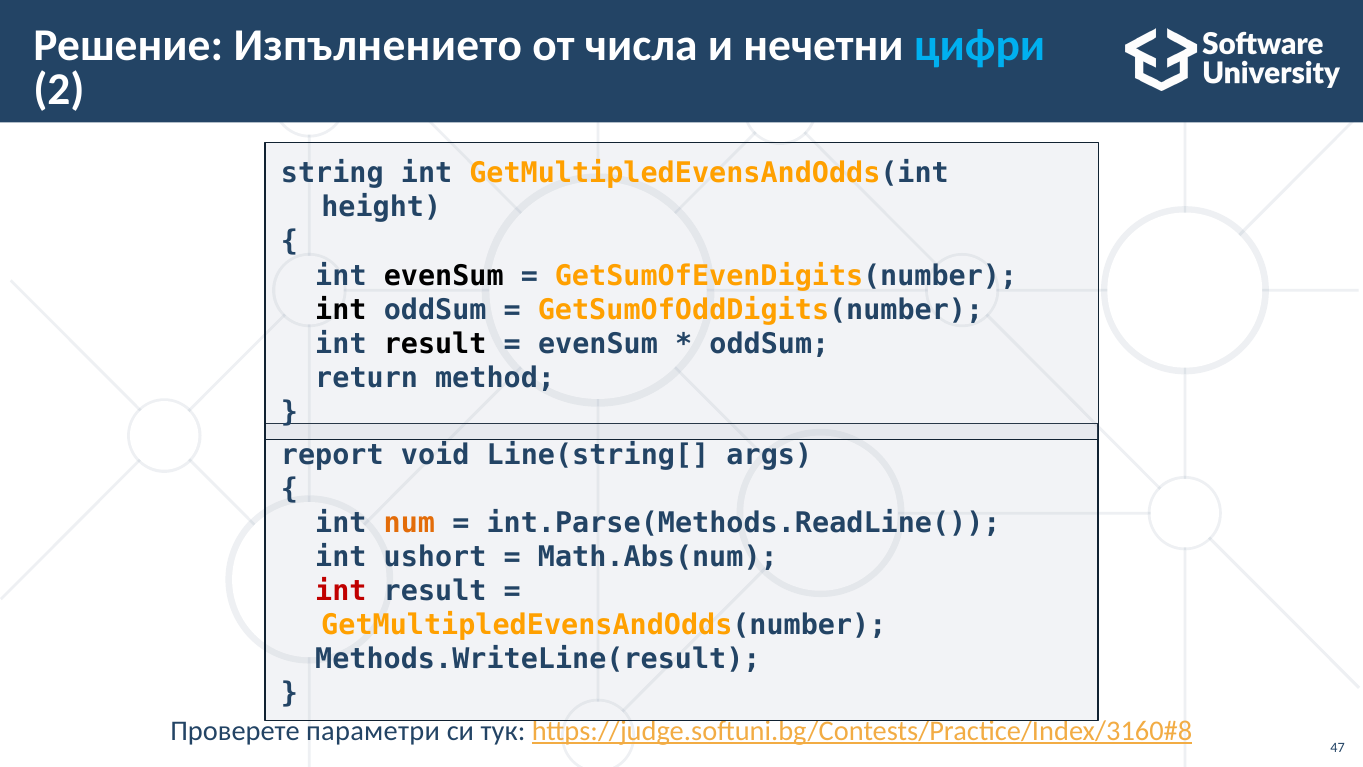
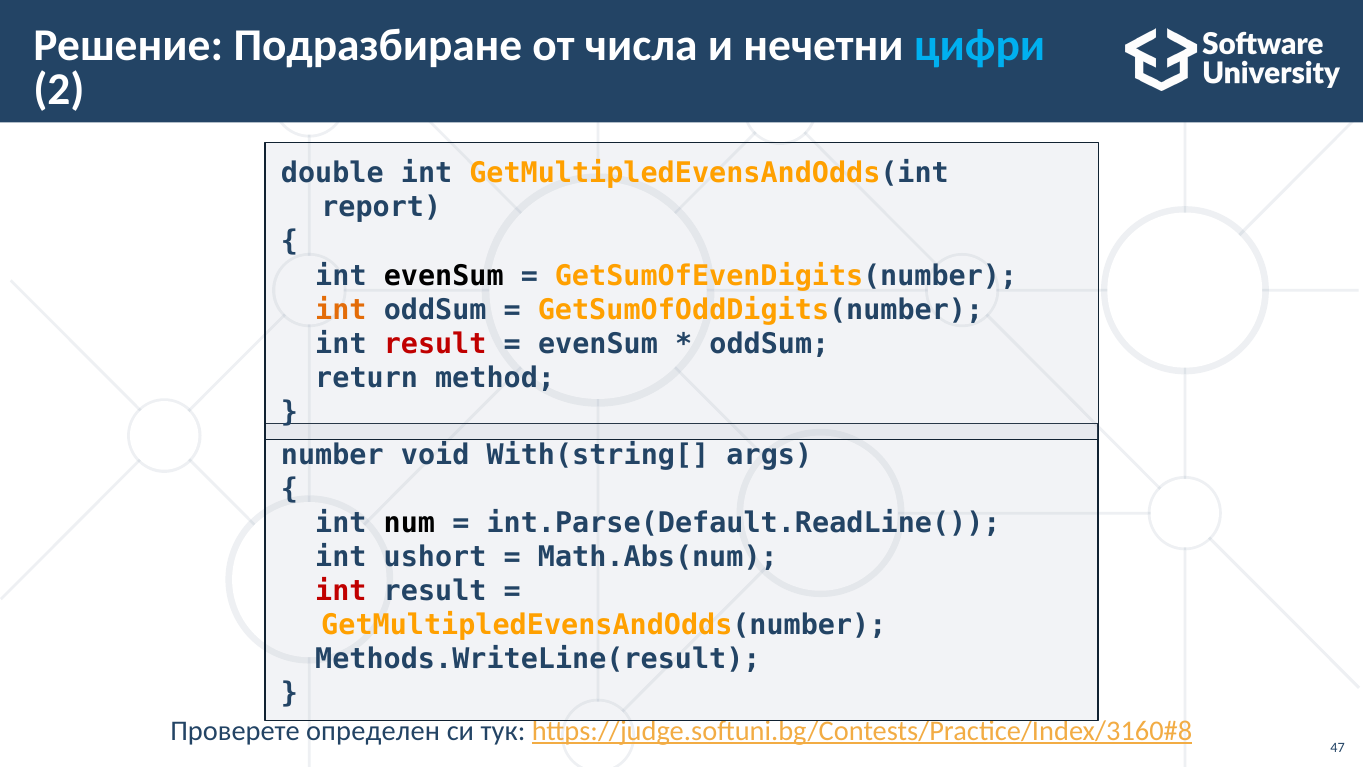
Изпълнението: Изпълнението -> Подразбиране
string: string -> double
height: height -> report
int at (341, 310) colour: black -> orange
result at (435, 344) colour: black -> red
report: report -> number
Line(string[: Line(string[ -> With(string[
num colour: orange -> black
int.Parse(Methods.ReadLine(: int.Parse(Methods.ReadLine( -> int.Parse(Default.ReadLine(
параметри: параметри -> определен
